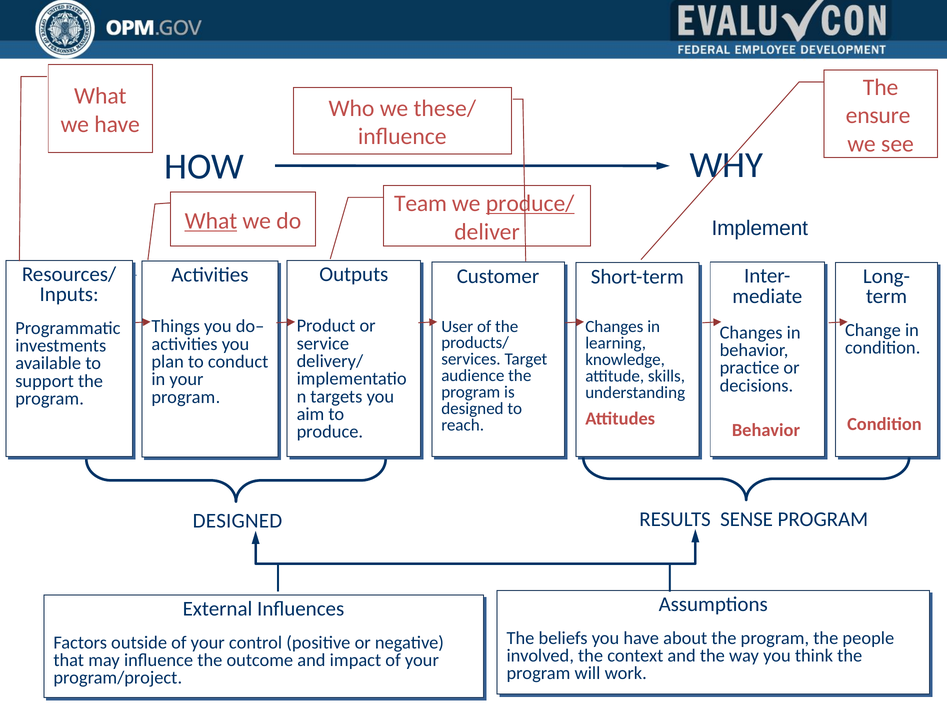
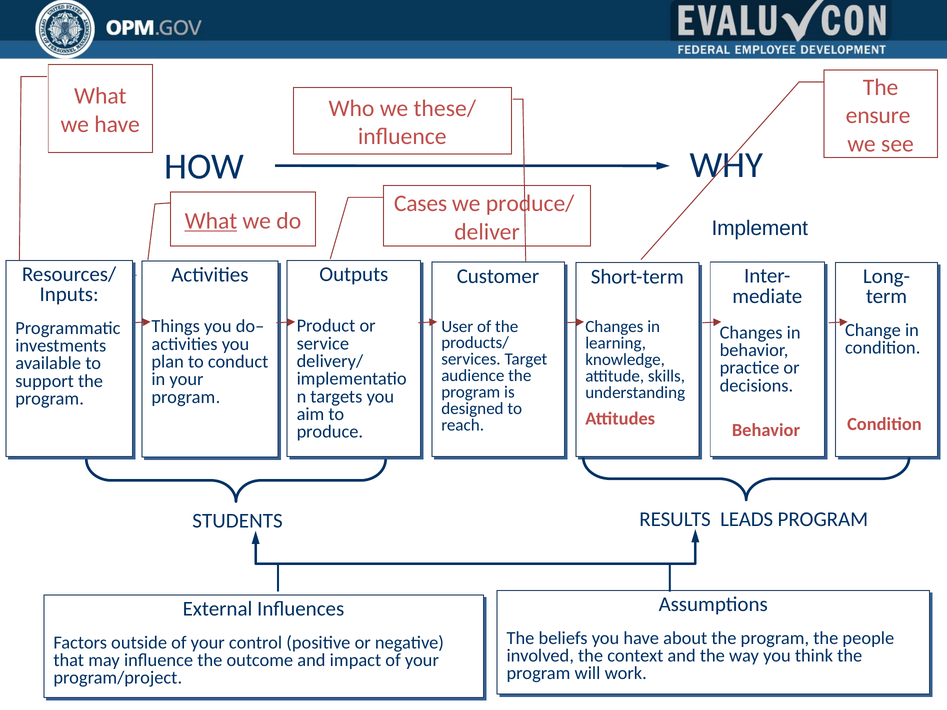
Team: Team -> Cases
produce/ underline: present -> none
DESIGNED at (237, 521): DESIGNED -> STUDENTS
SENSE: SENSE -> LEADS
